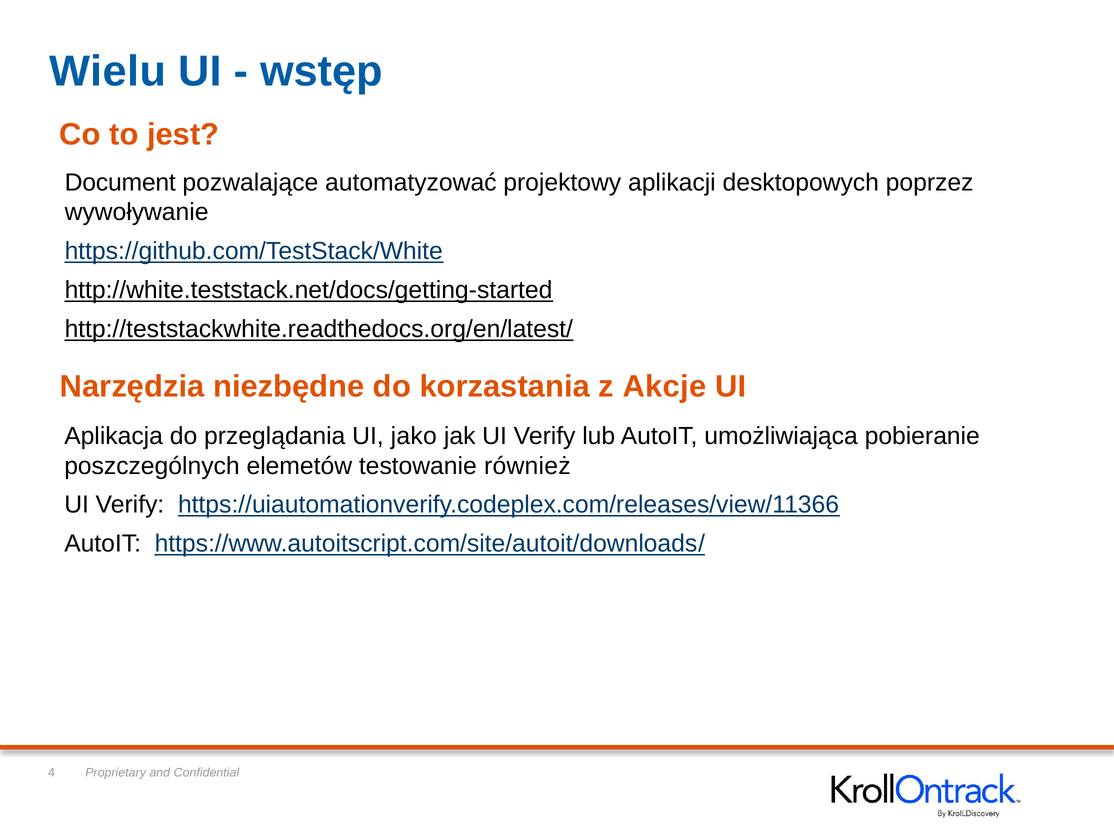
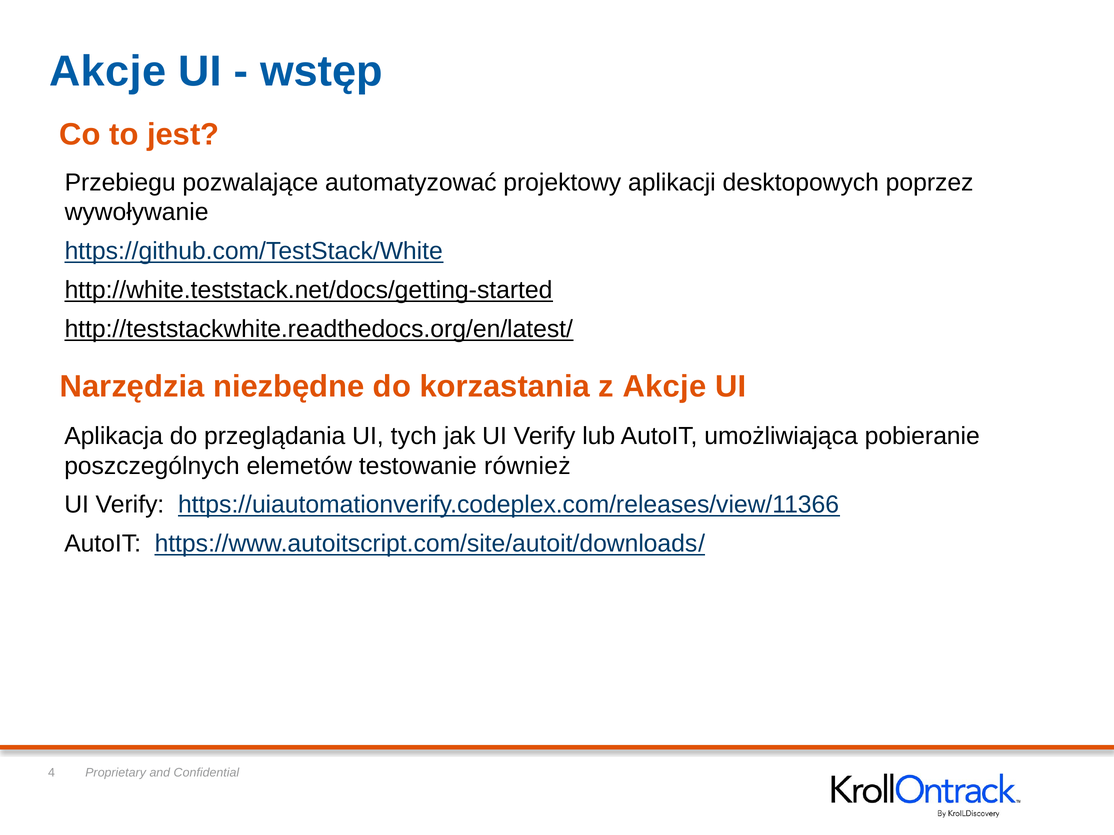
Wielu at (108, 71): Wielu -> Akcje
Document: Document -> Przebiegu
jako: jako -> tych
